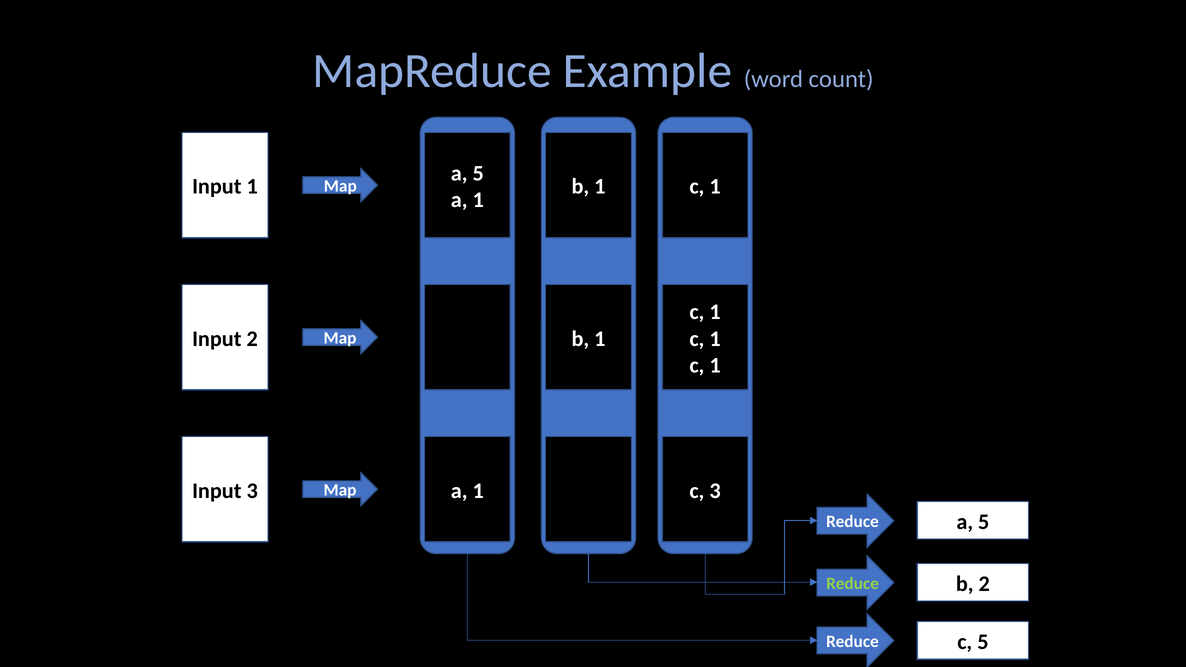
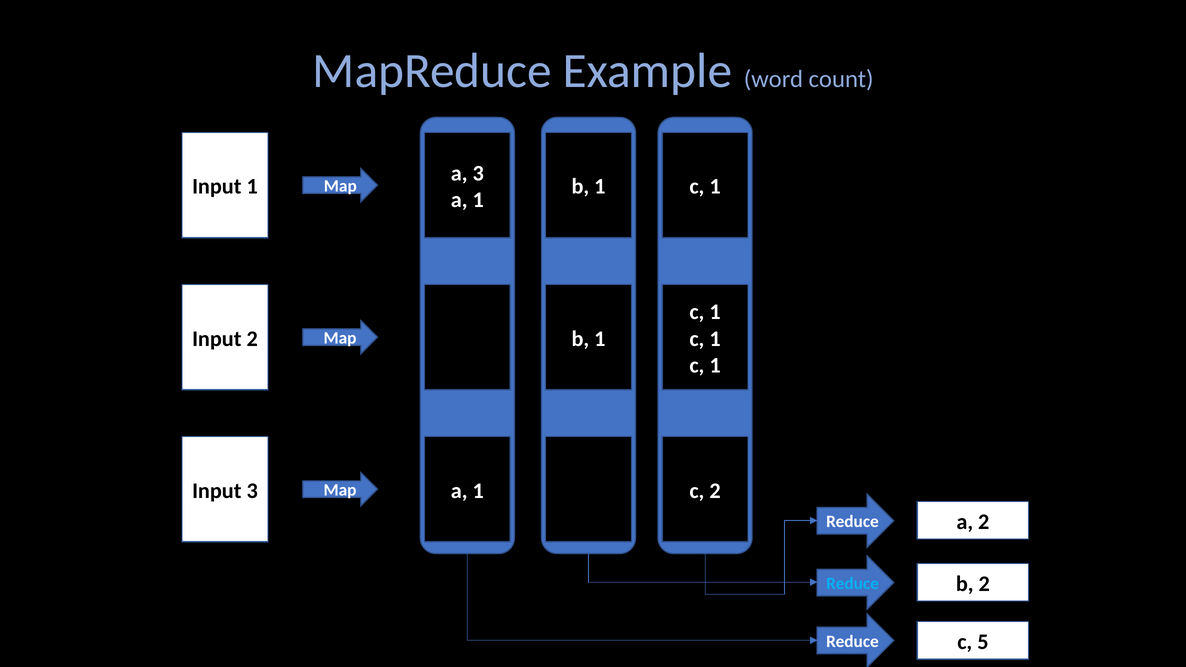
5 at (478, 173): 5 -> 3
c 3: 3 -> 2
5 at (984, 522): 5 -> 2
Reduce at (852, 583) colour: light green -> light blue
